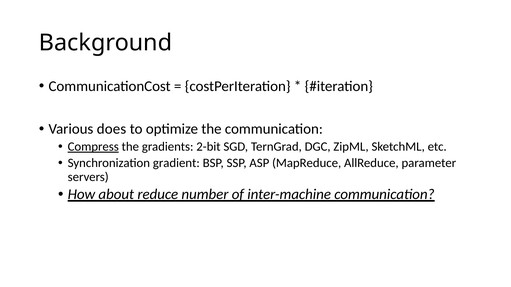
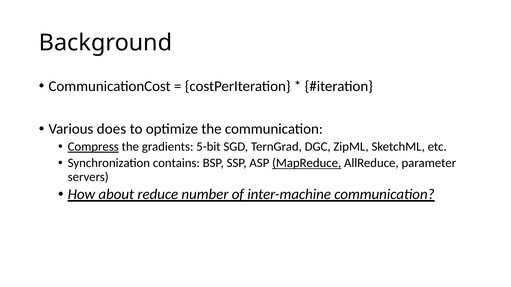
2-bit: 2-bit -> 5-bit
gradient: gradient -> contains
MapReduce underline: none -> present
